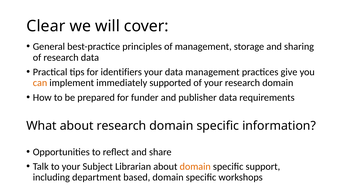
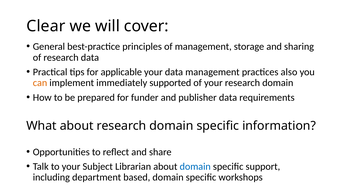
identifiers: identifiers -> applicable
give: give -> also
domain at (195, 166) colour: orange -> blue
